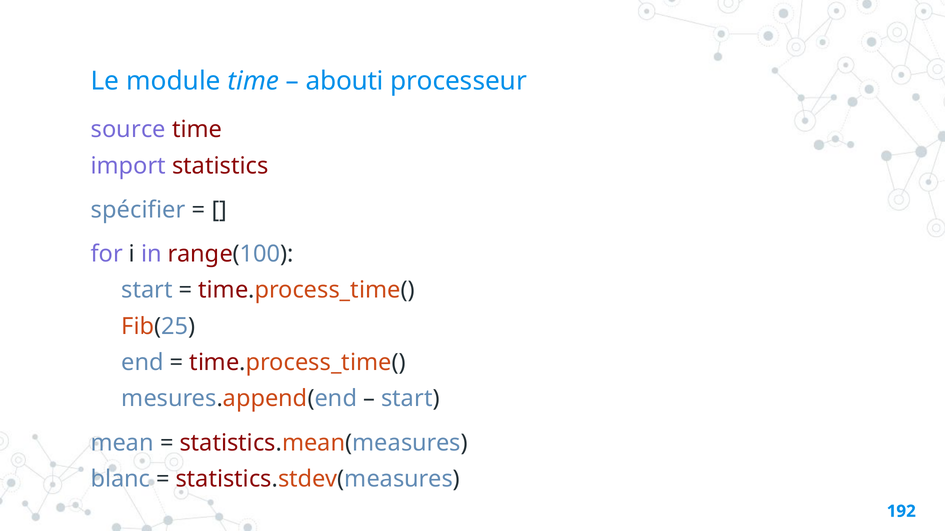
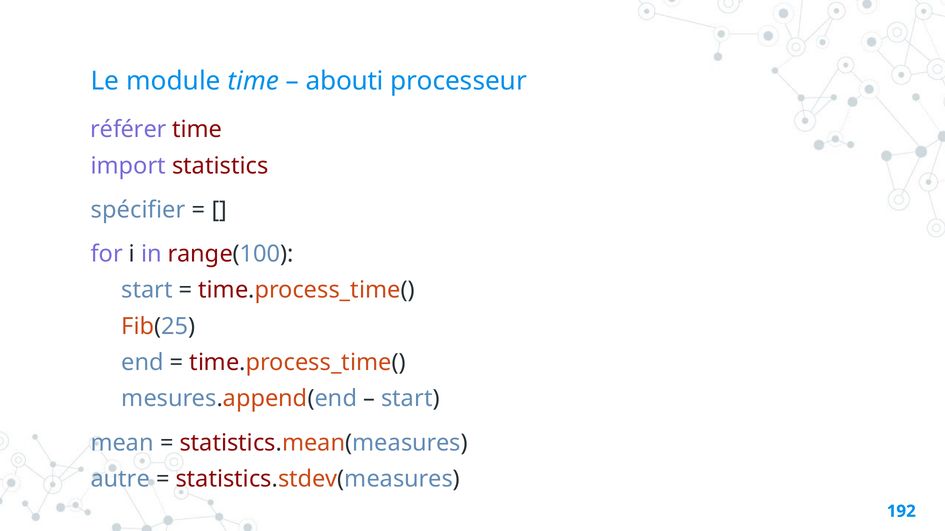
source: source -> référer
blanc: blanc -> autre
